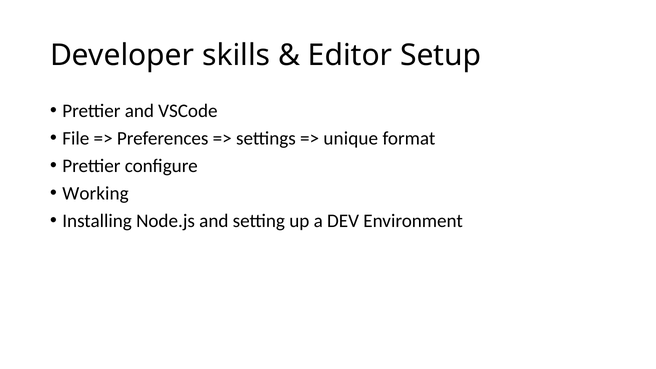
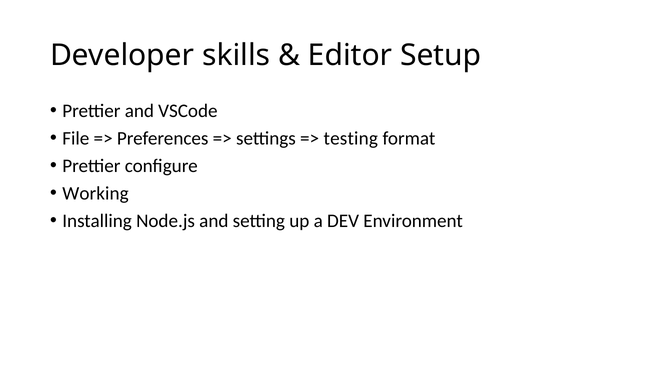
unique: unique -> testing
